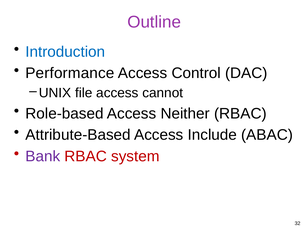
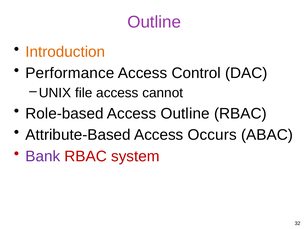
Introduction colour: blue -> orange
Access Neither: Neither -> Outline
Include: Include -> Occurs
